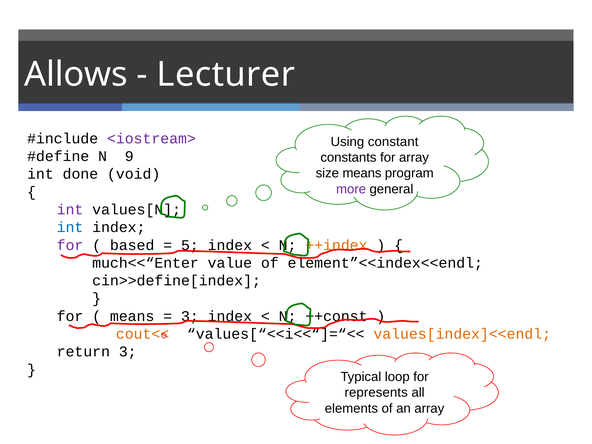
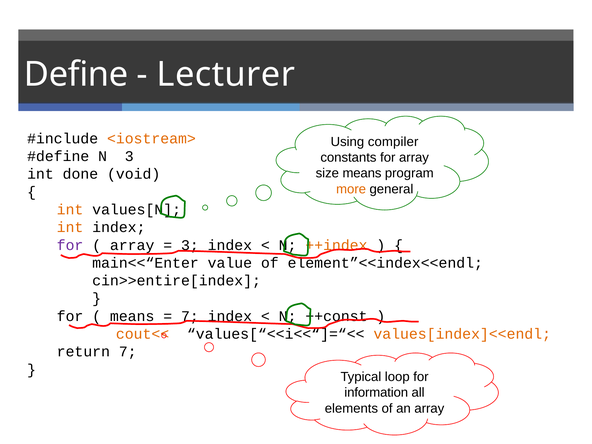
Allows: Allows -> Define
<iostream> colour: purple -> orange
constant: constant -> compiler
N 9: 9 -> 3
more colour: purple -> orange
int at (70, 210) colour: purple -> orange
int at (70, 227) colour: blue -> orange
based at (132, 245): based -> array
5 at (190, 245): 5 -> 3
much<<“Enter: much<<“Enter -> main<<“Enter
cin>>define[index: cin>>define[index -> cin>>entire[index
3 at (190, 316): 3 -> 7
return 3: 3 -> 7
represents: represents -> information
